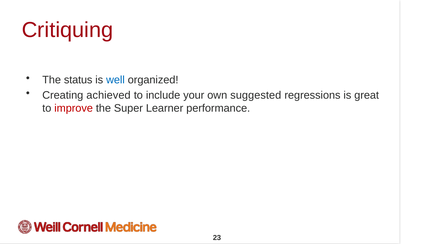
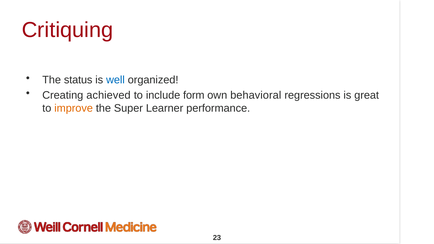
your: your -> form
suggested: suggested -> behavioral
improve colour: red -> orange
